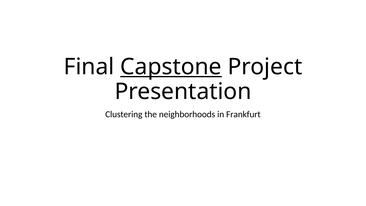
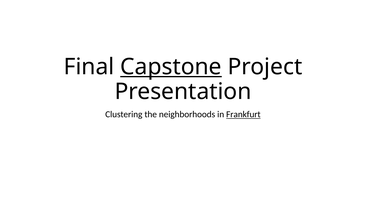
Frankfurt underline: none -> present
